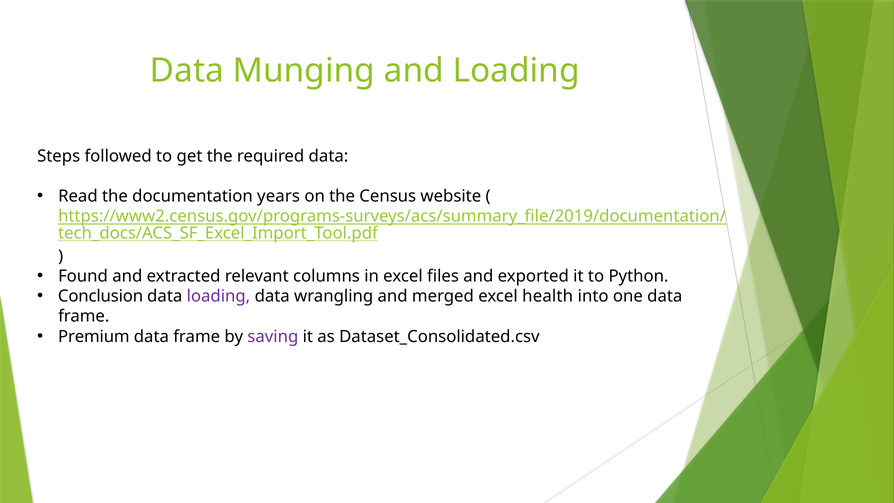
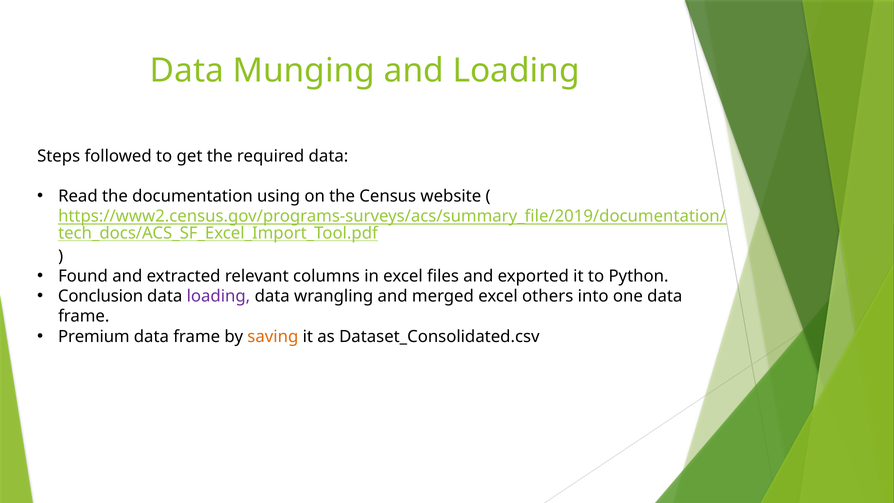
years: years -> using
health: health -> others
saving colour: purple -> orange
